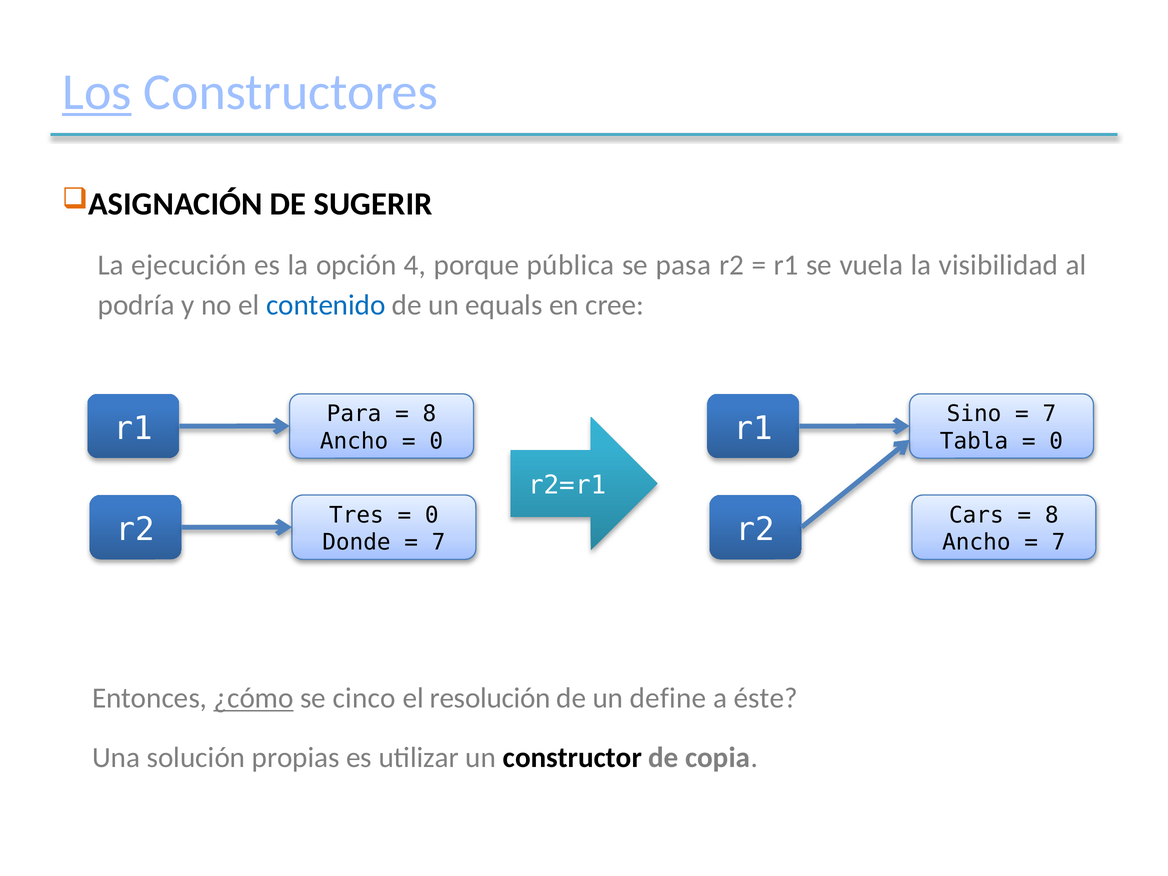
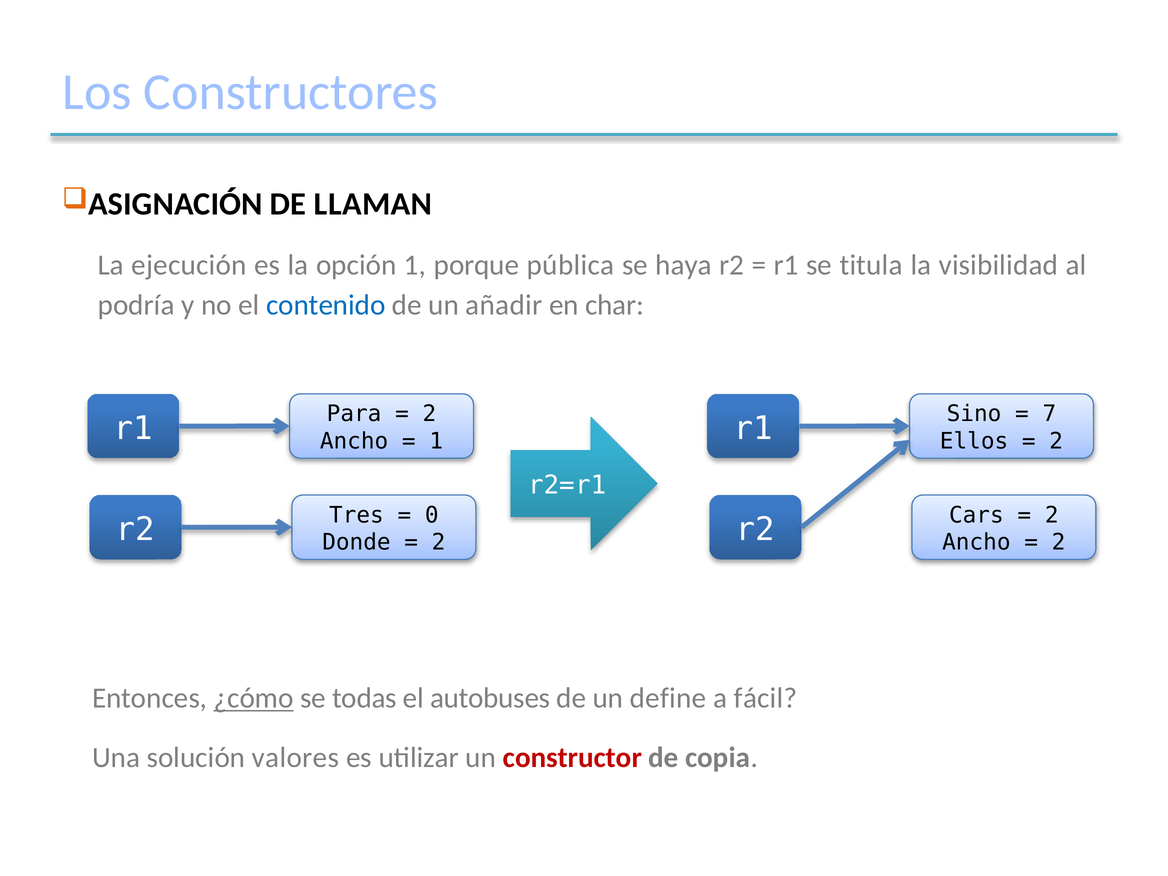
Los underline: present -> none
SUGERIR: SUGERIR -> LLAMAN
opción 4: 4 -> 1
pasa: pasa -> haya
vuela: vuela -> titula
equals: equals -> añadir
cree: cree -> char
8 at (429, 414): 8 -> 2
0 at (436, 441): 0 -> 1
Tabla: Tabla -> Ellos
0 at (1056, 441): 0 -> 2
8 at (1052, 515): 8 -> 2
7 at (439, 542): 7 -> 2
7 at (1059, 542): 7 -> 2
cinco: cinco -> todas
resolución: resolución -> autobuses
éste: éste -> fácil
propias: propias -> valores
constructor colour: black -> red
